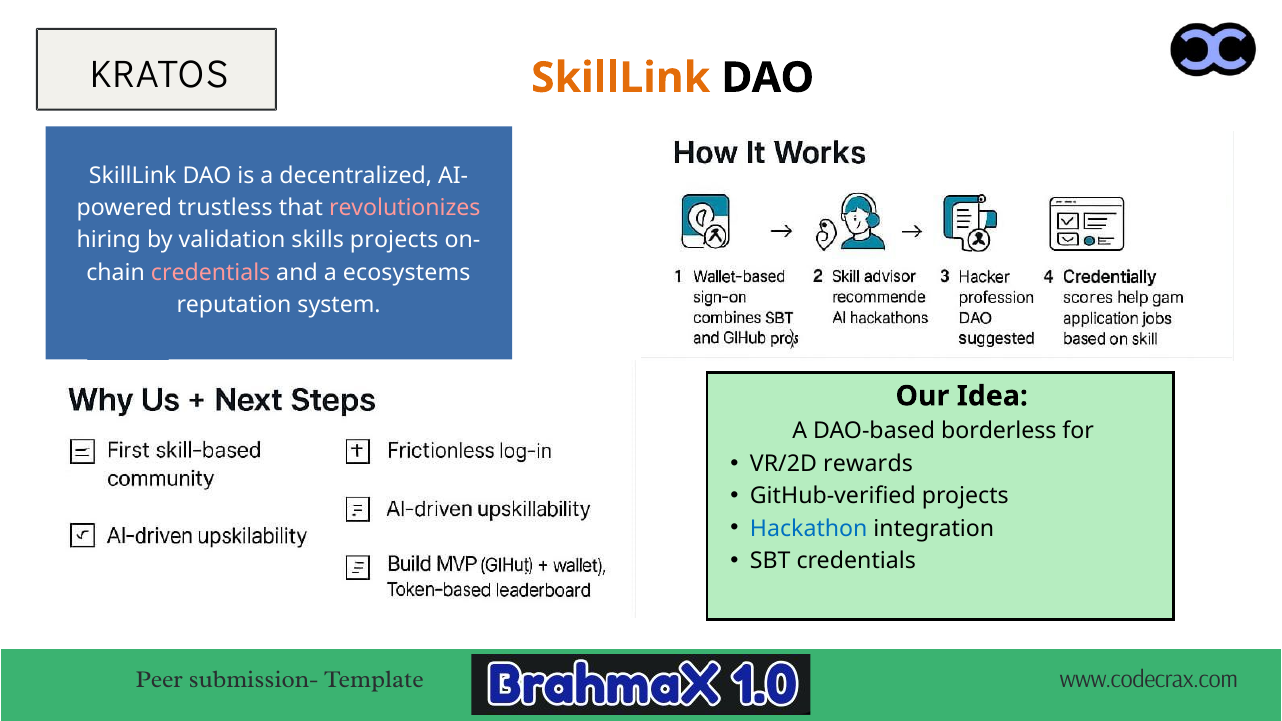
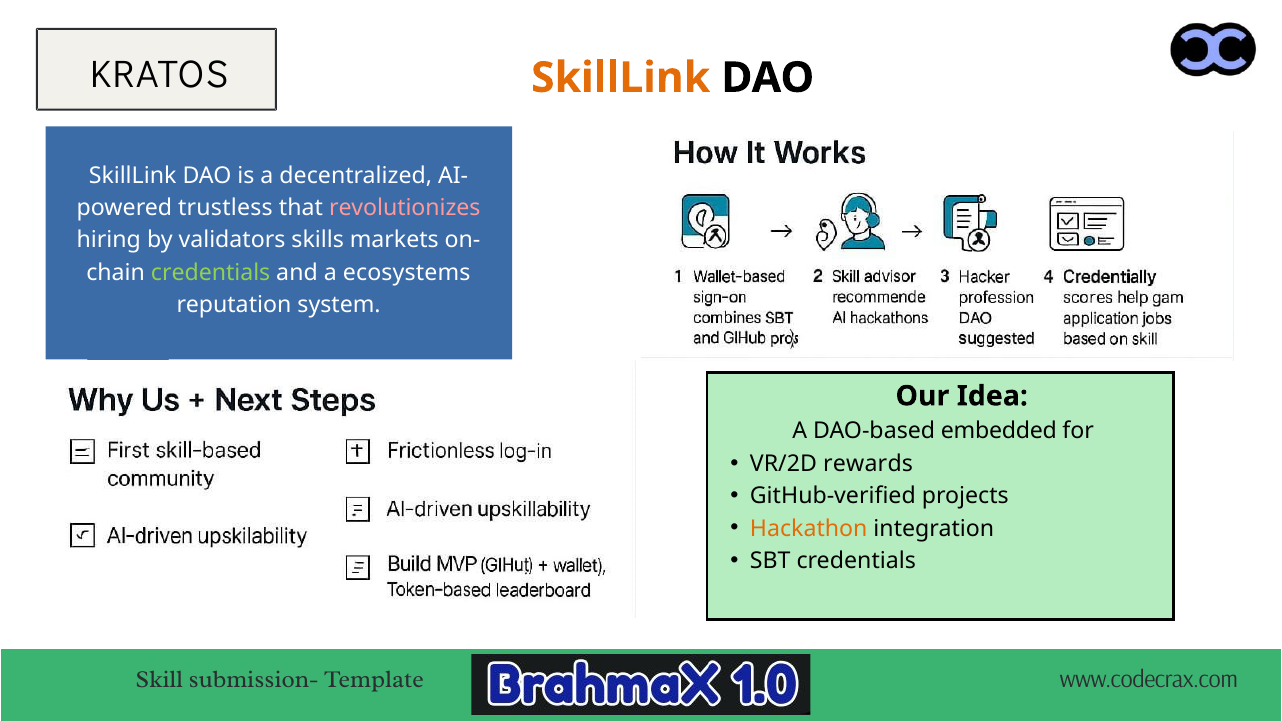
validation: validation -> validators
skills projects: projects -> markets
credentials at (211, 273) colour: pink -> light green
borderless: borderless -> embedded
Hackathon colour: blue -> orange
Peer: Peer -> Skill
